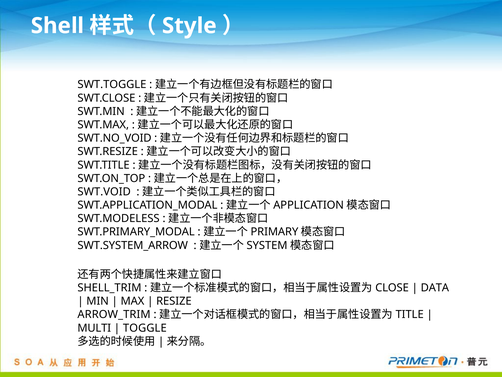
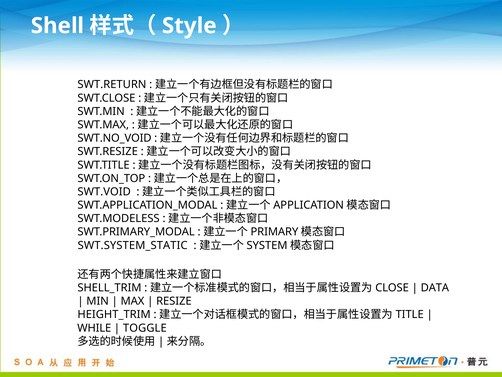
SWT.TOGGLE: SWT.TOGGLE -> SWT.RETURN
SWT.SYSTEM_ARROW: SWT.SYSTEM_ARROW -> SWT.SYSTEM_STATIC
ARROW_TRIM: ARROW_TRIM -> HEIGHT_TRIM
MULTI: MULTI -> WHILE
